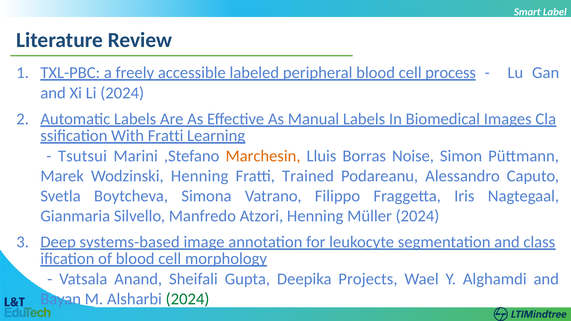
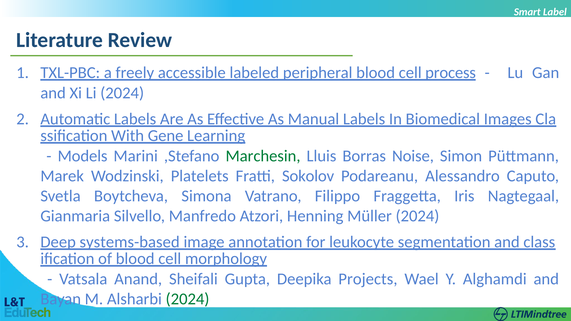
With Fratti: Fratti -> Gene
Tsutsui: Tsutsui -> Models
Marchesin colour: orange -> green
Wodzinski Henning: Henning -> Platelets
Trained: Trained -> Sokolov
